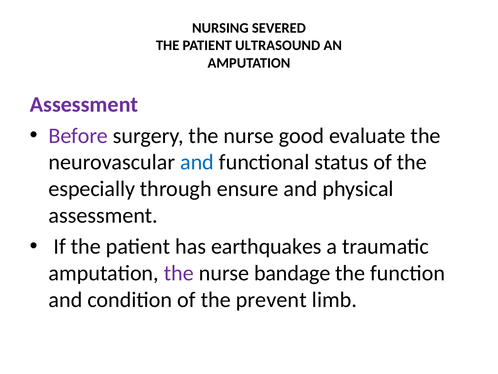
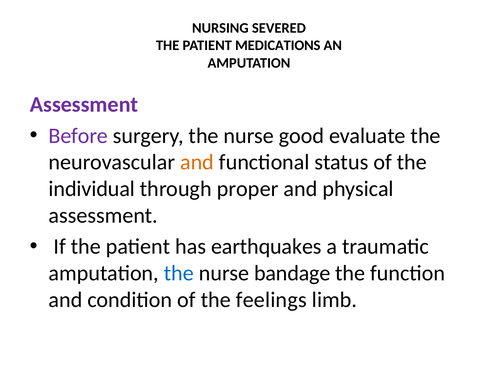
ULTRASOUND: ULTRASOUND -> MEDICATIONS
and at (197, 162) colour: blue -> orange
especially: especially -> individual
ensure: ensure -> proper
the at (179, 273) colour: purple -> blue
prevent: prevent -> feelings
